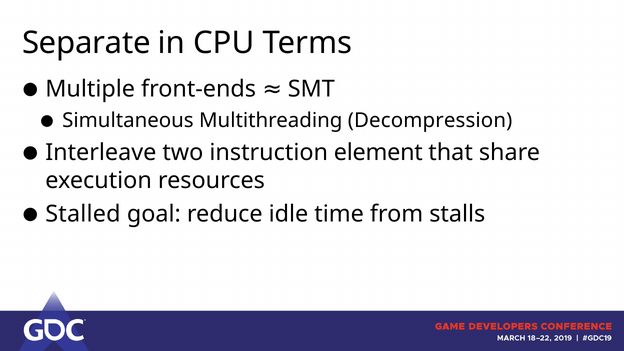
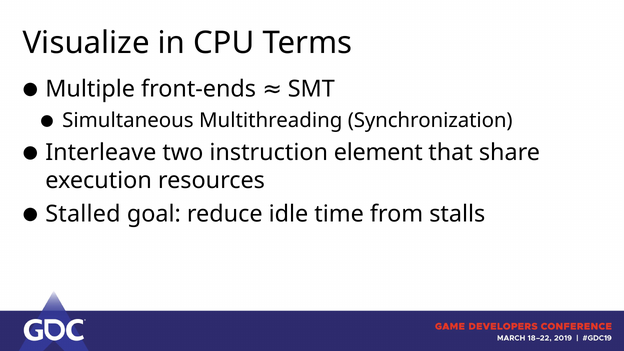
Separate: Separate -> Visualize
Decompression: Decompression -> Synchronization
